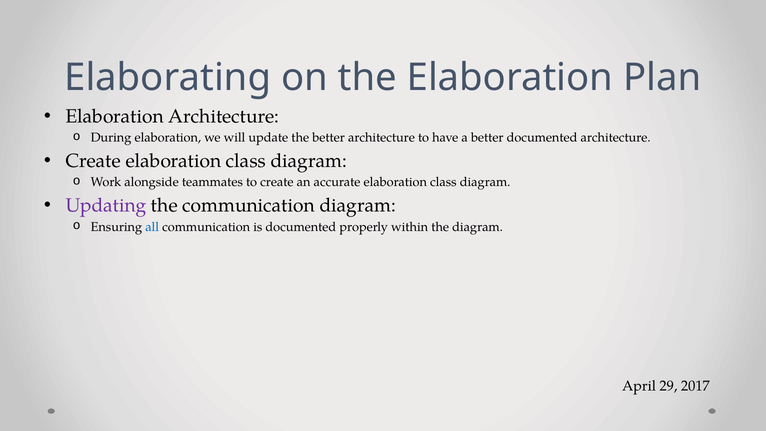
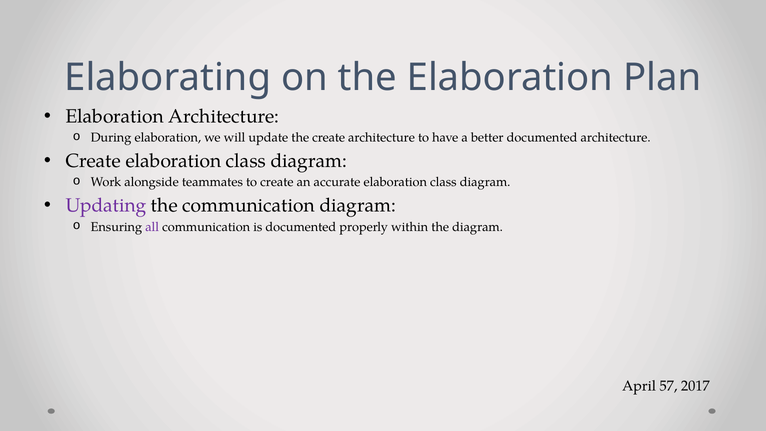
the better: better -> create
all colour: blue -> purple
29: 29 -> 57
